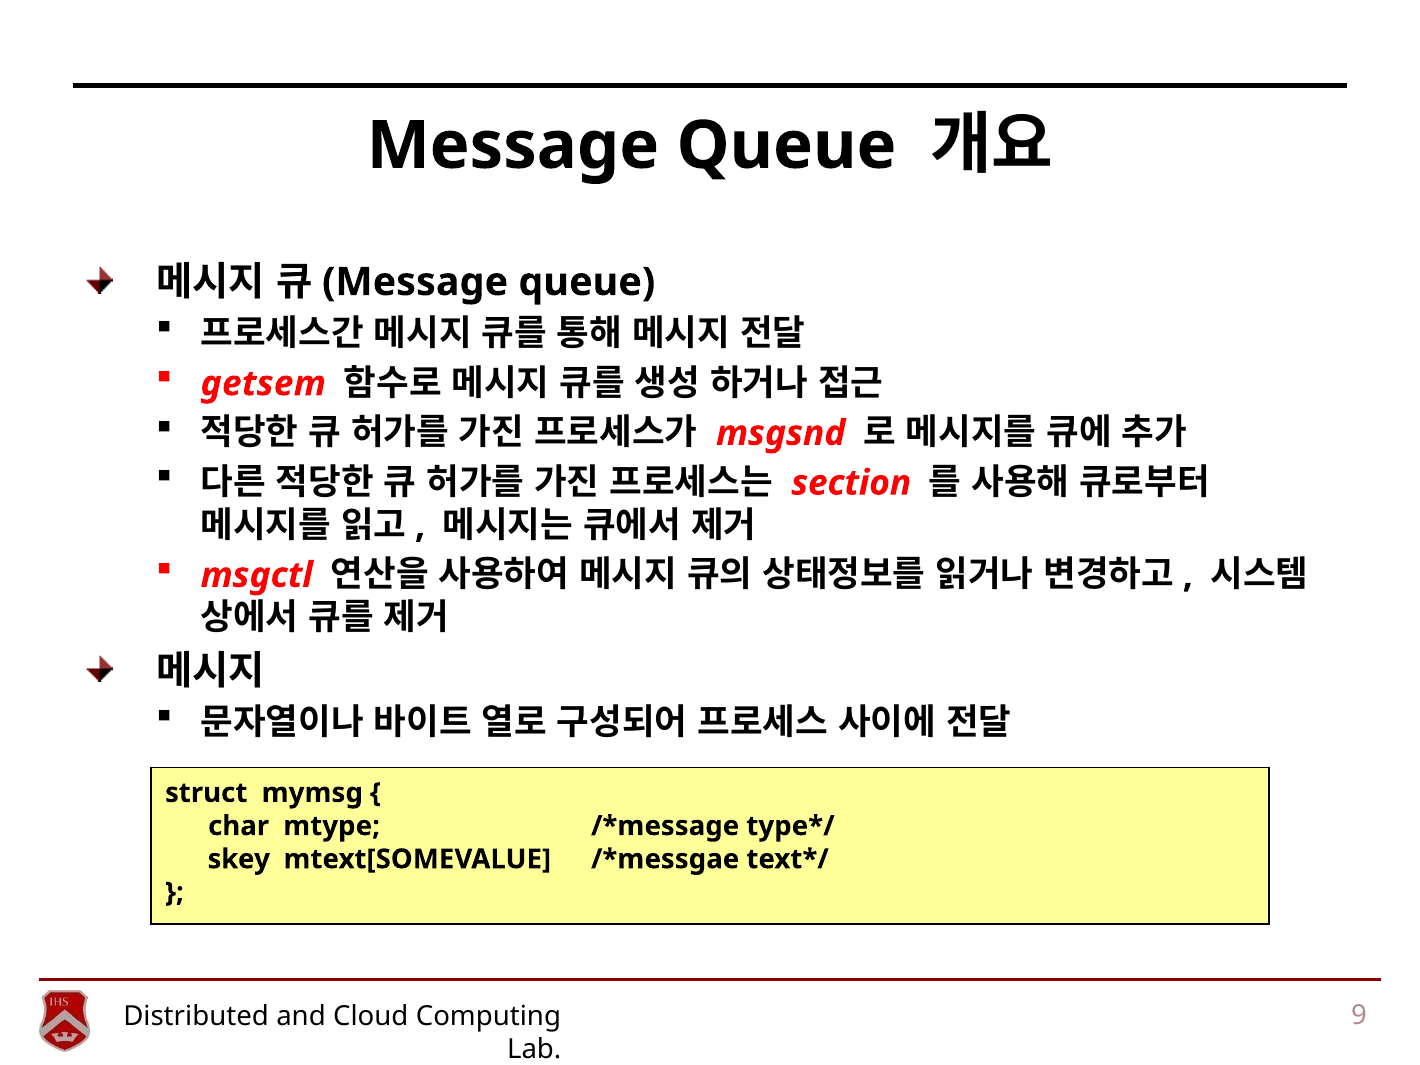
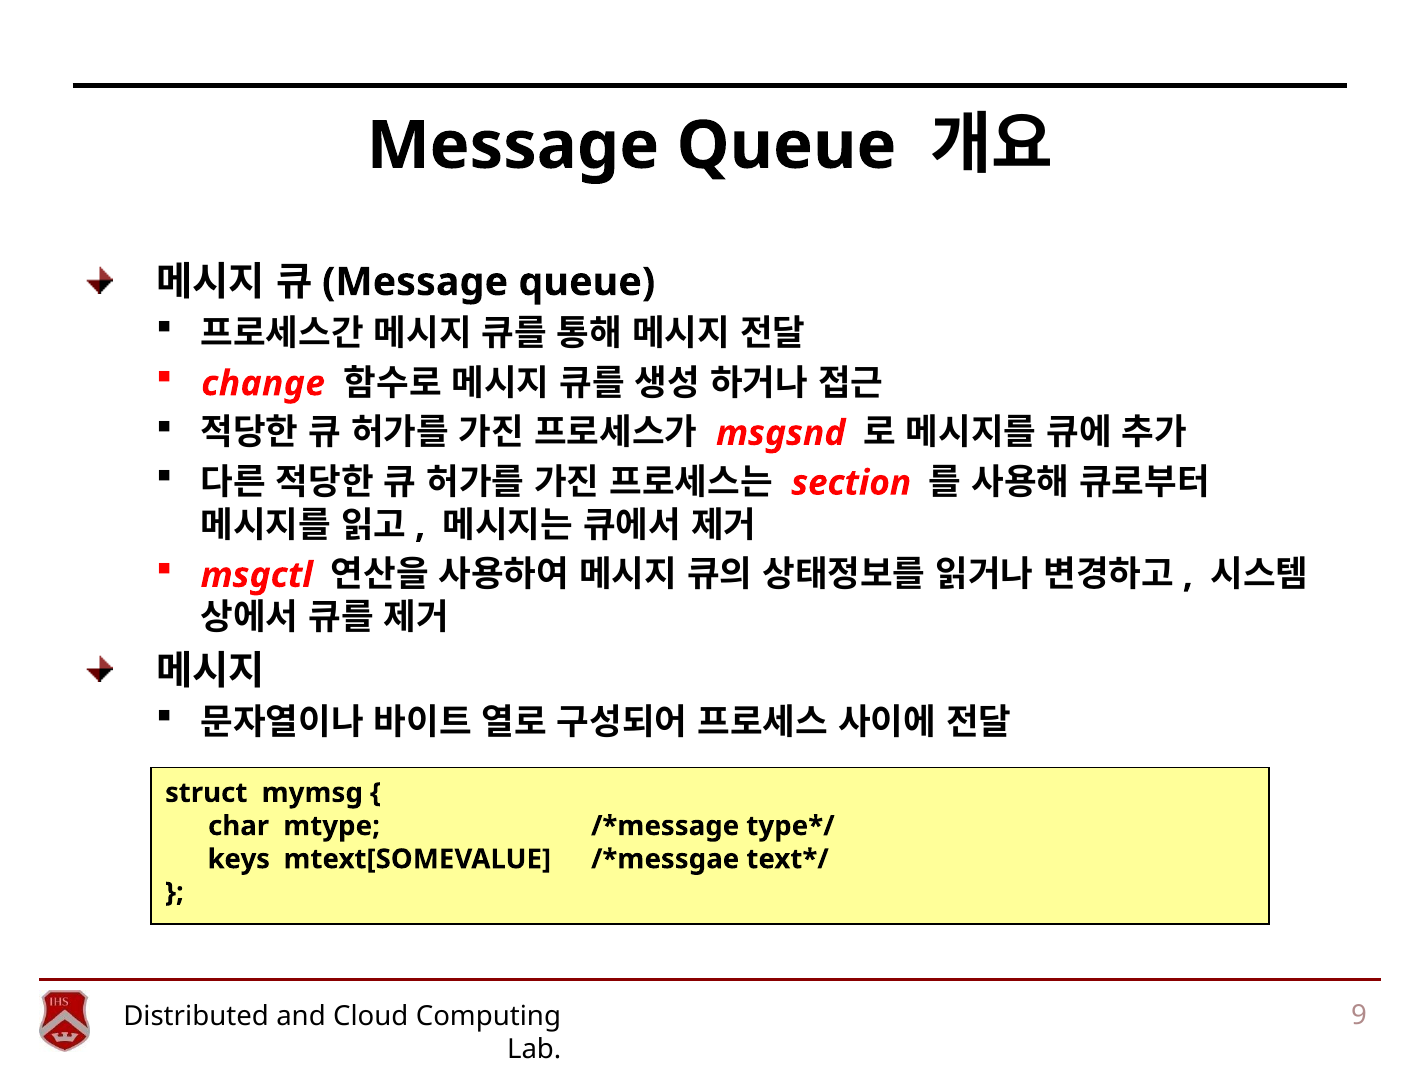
getsem: getsem -> change
skey: skey -> keys
